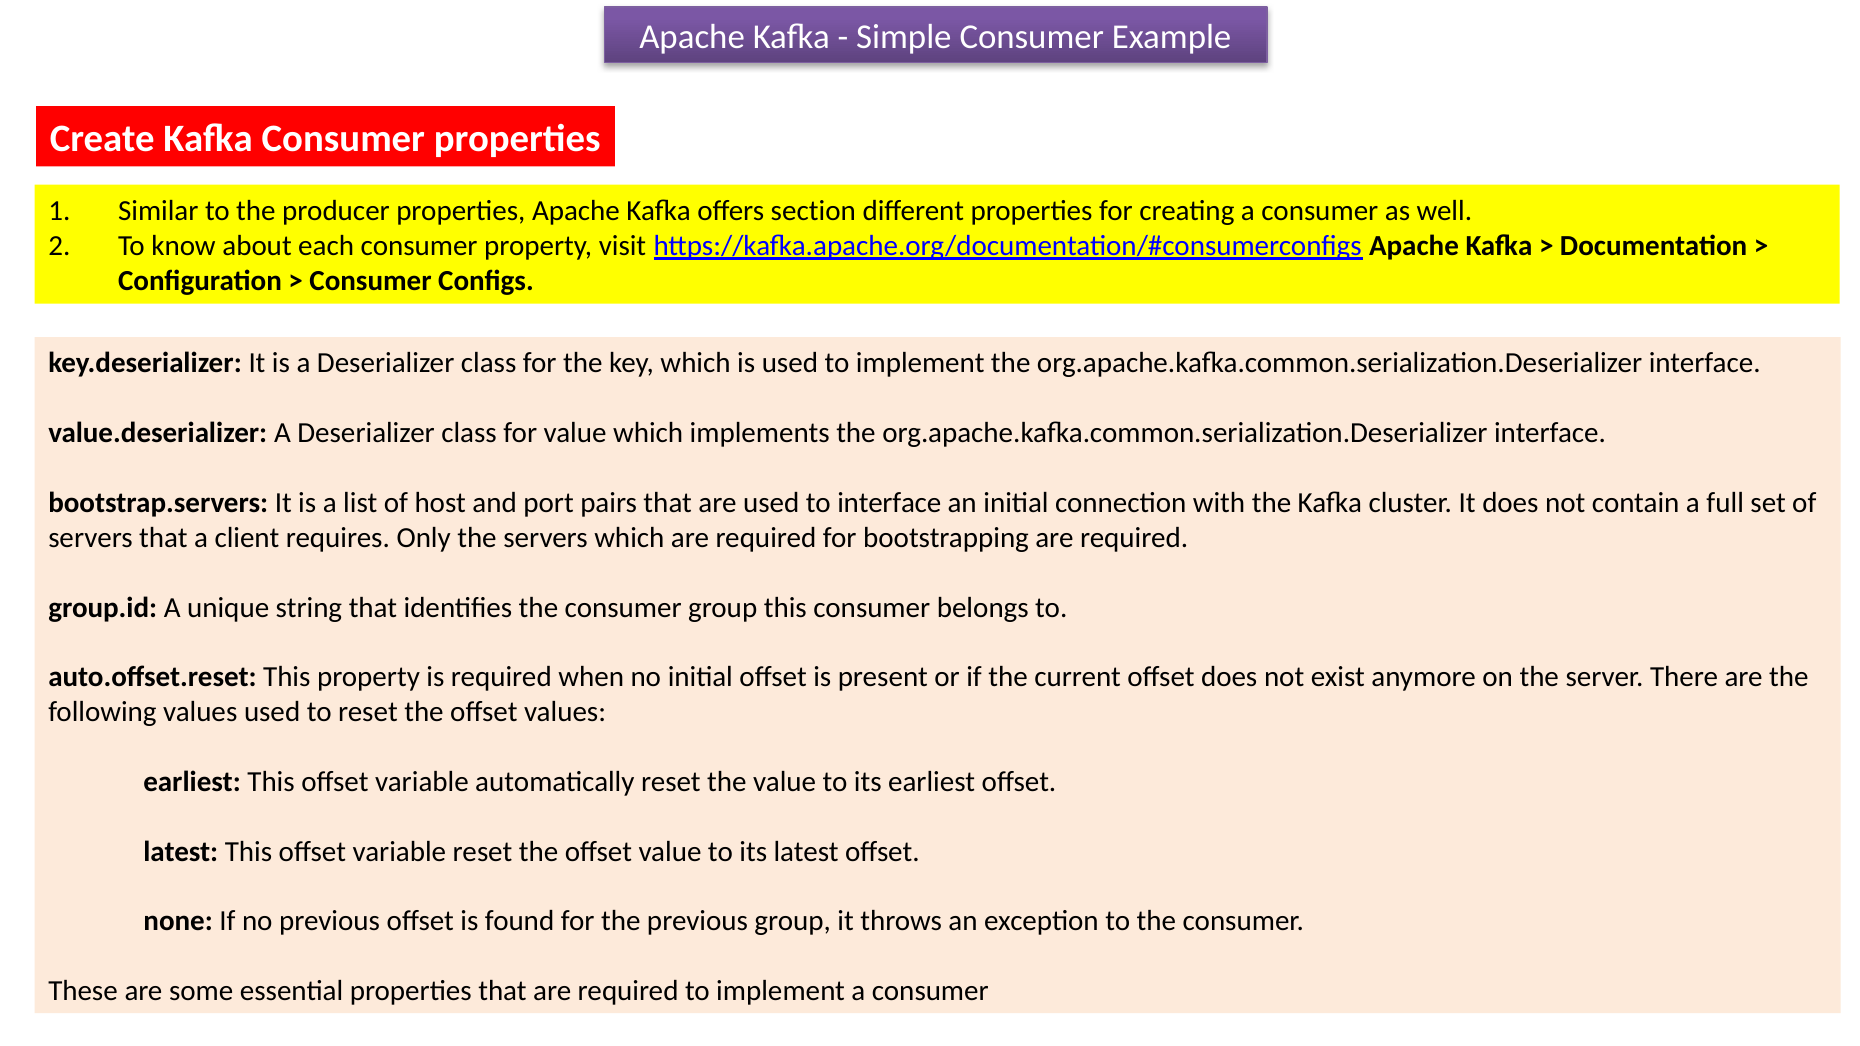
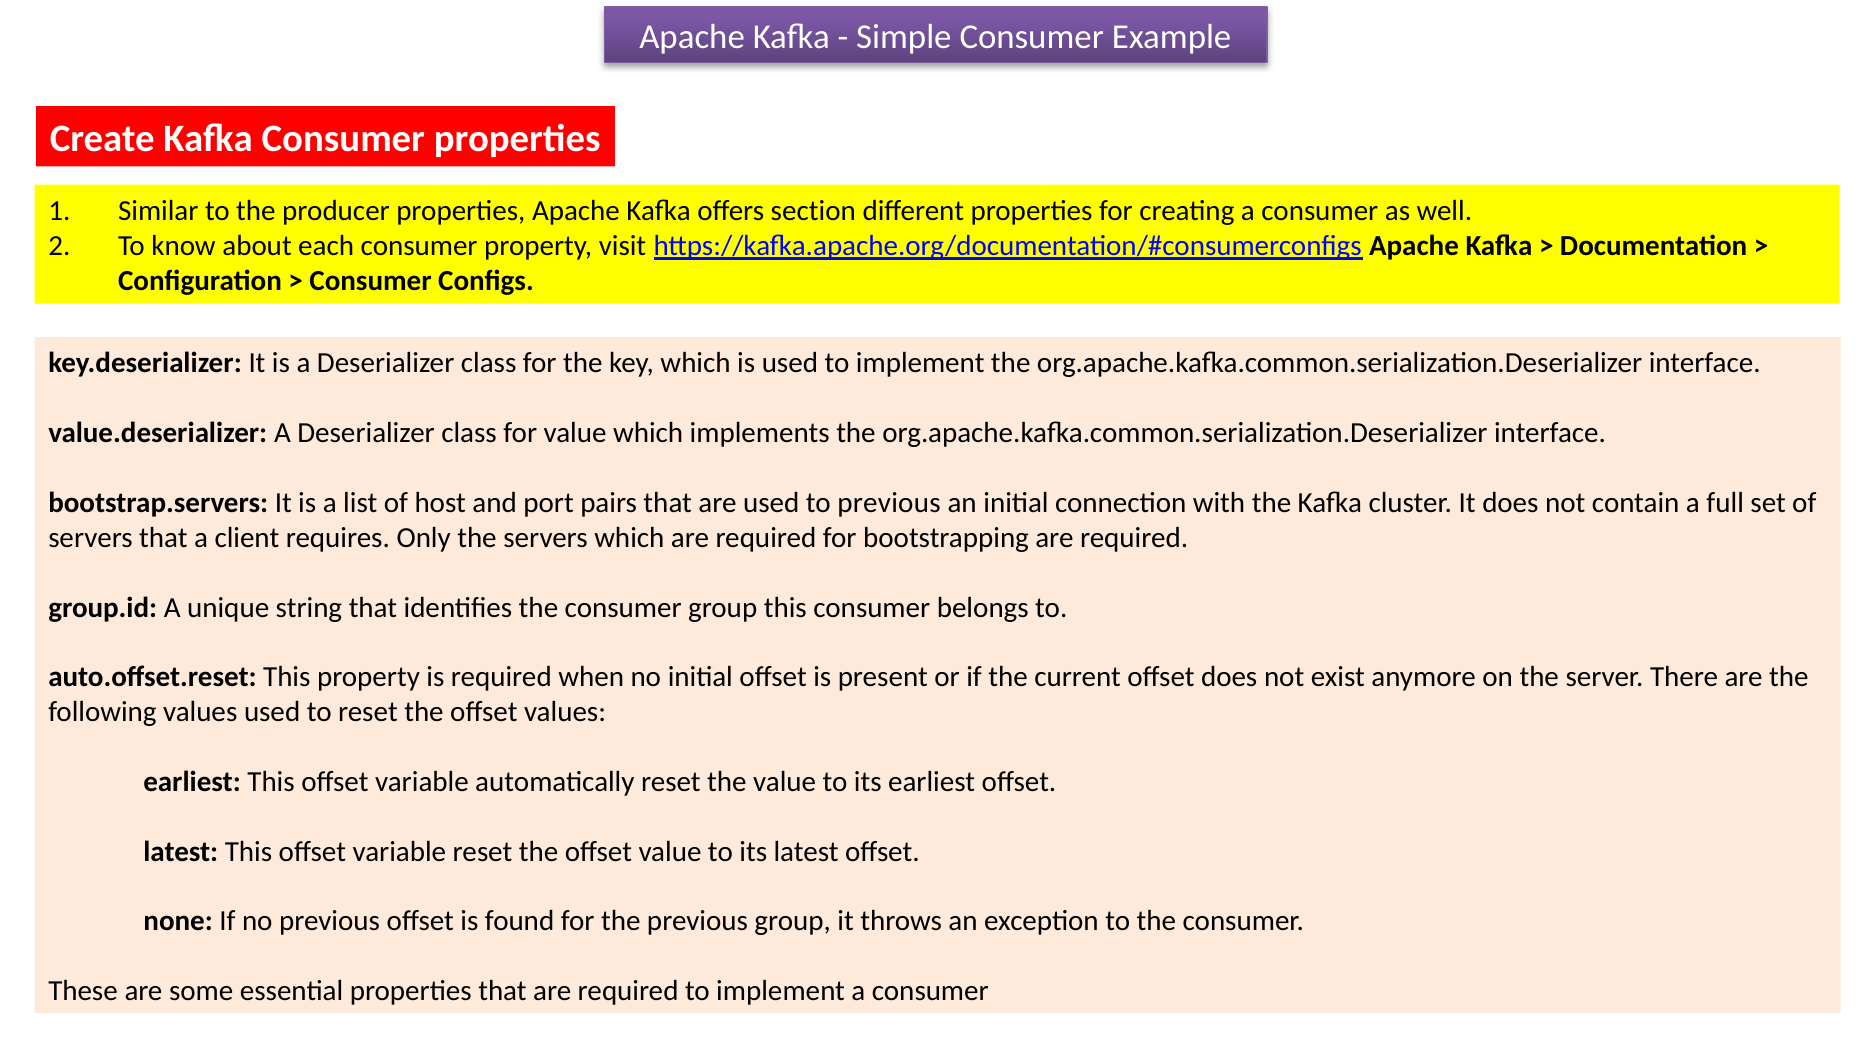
to interface: interface -> previous
